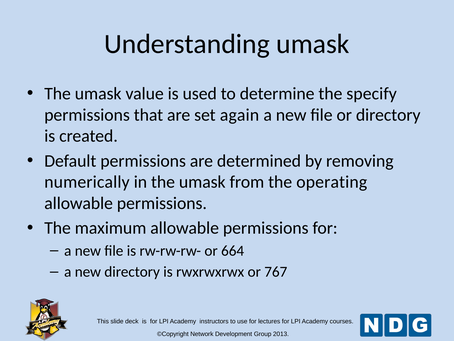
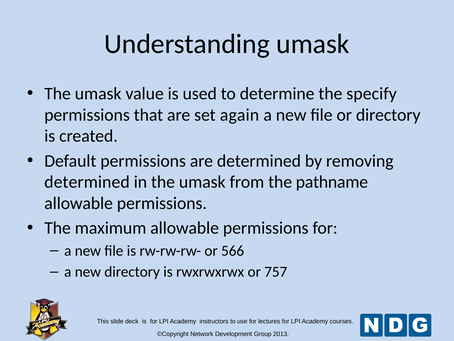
numerically at (87, 182): numerically -> determined
operating: operating -> pathname
664: 664 -> 566
767: 767 -> 757
